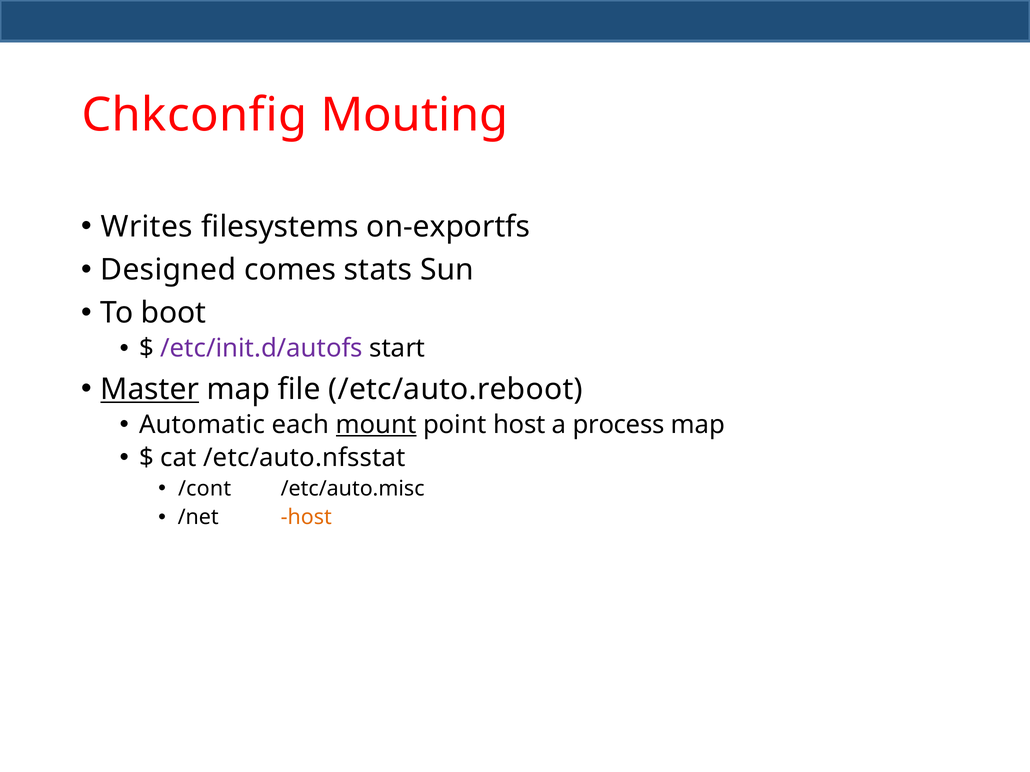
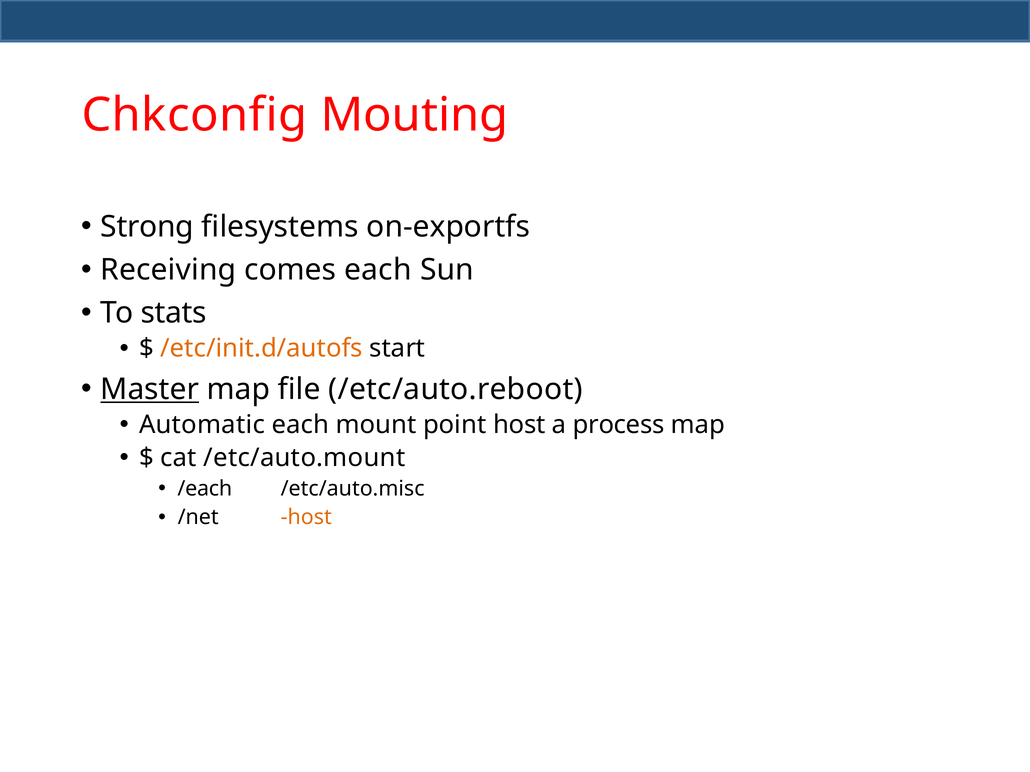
Writes: Writes -> Strong
Designed: Designed -> Receiving
comes stats: stats -> each
boot: boot -> stats
/etc/init.d/autofs colour: purple -> orange
mount underline: present -> none
/etc/auto.nfsstat: /etc/auto.nfsstat -> /etc/auto.mount
/cont: /cont -> /each
